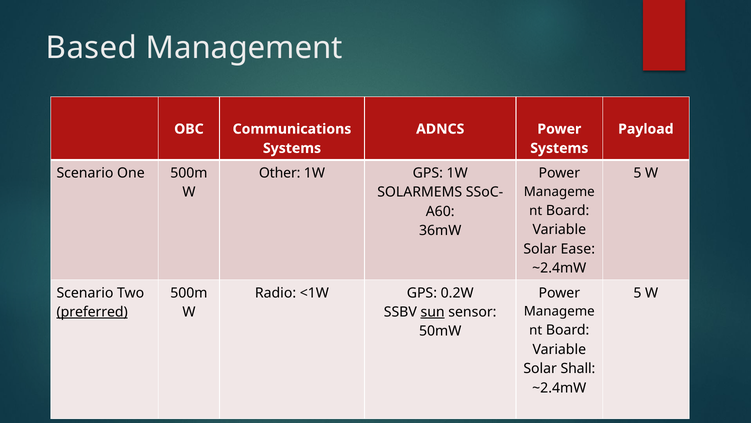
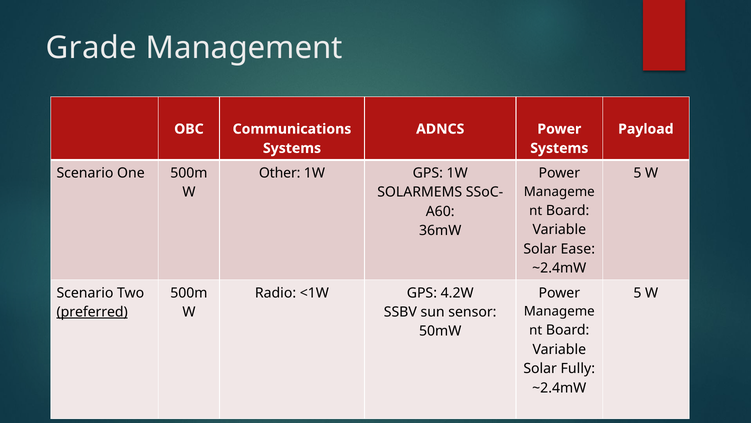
Based: Based -> Grade
0.2W: 0.2W -> 4.2W
sun underline: present -> none
Shall: Shall -> Fully
